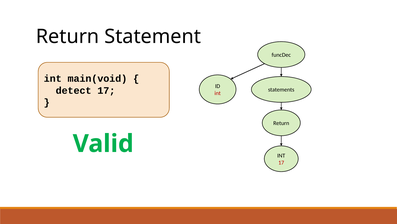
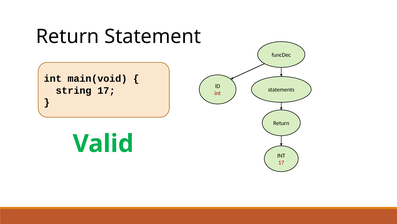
detect: detect -> string
